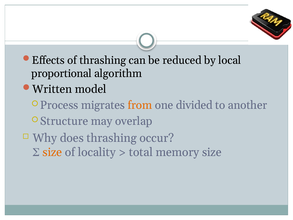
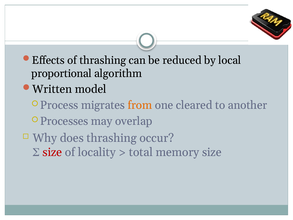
divided: divided -> cleared
Structure: Structure -> Processes
size at (52, 152) colour: orange -> red
